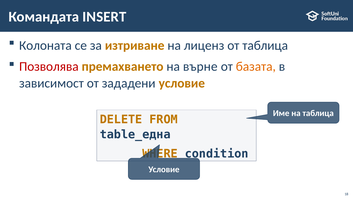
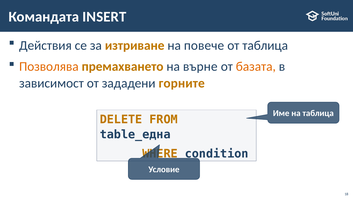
Колоната: Колоната -> Действия
лиценз: лиценз -> повече
Позволява colour: red -> orange
зададени условие: условие -> горните
